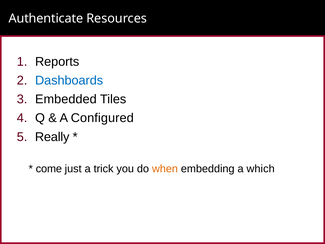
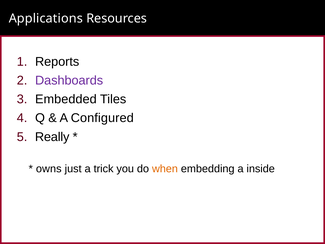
Authenticate: Authenticate -> Applications
Dashboards colour: blue -> purple
come: come -> owns
which: which -> inside
